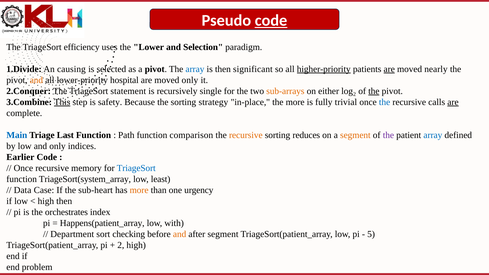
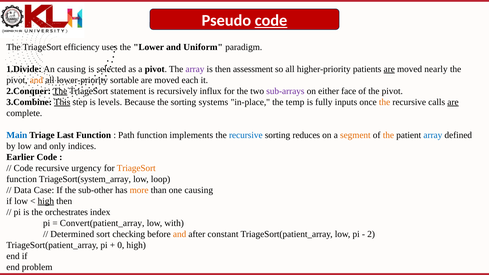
Selection: Selection -> Uniform
array at (195, 69) colour: blue -> purple
significant: significant -> assessment
higher-priority underline: present -> none
hospital: hospital -> sortable
moved only: only -> each
The at (60, 91) underline: none -> present
single: single -> influx
sub-arrays colour: orange -> purple
log₂: log₂ -> face
the at (374, 91) underline: present -> none
safety: safety -> levels
strategy: strategy -> systems
the more: more -> temp
trivial: trivial -> inputs
the at (385, 102) colour: blue -> orange
comparison: comparison -> implements
recursive at (246, 135) colour: orange -> blue
the at (388, 135) colour: purple -> orange
Once at (23, 168): Once -> Code
memory: memory -> urgency
TriageSort at (136, 168) colour: blue -> orange
least: least -> loop
sub-heart: sub-heart -> sub-other
one urgency: urgency -> causing
high at (46, 201) underline: none -> present
Happens(patient_array: Happens(patient_array -> Convert(patient_array
Department: Department -> Determined
after segment: segment -> constant
5: 5 -> 2
2: 2 -> 0
